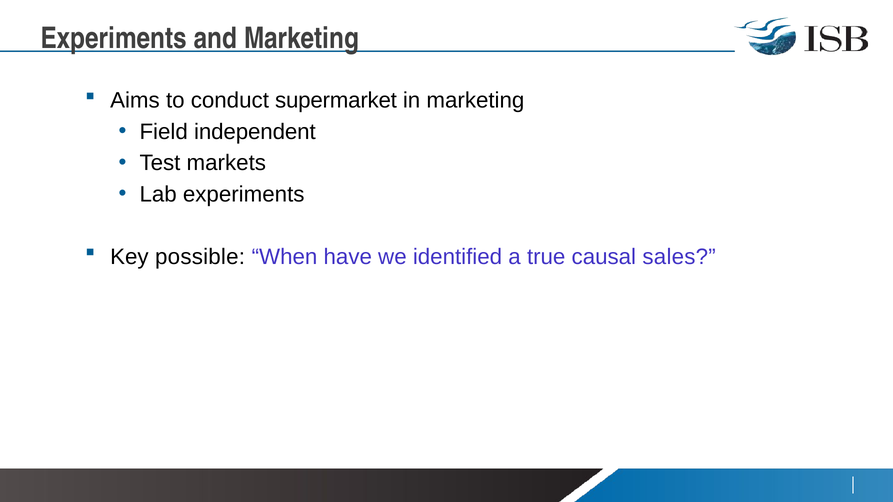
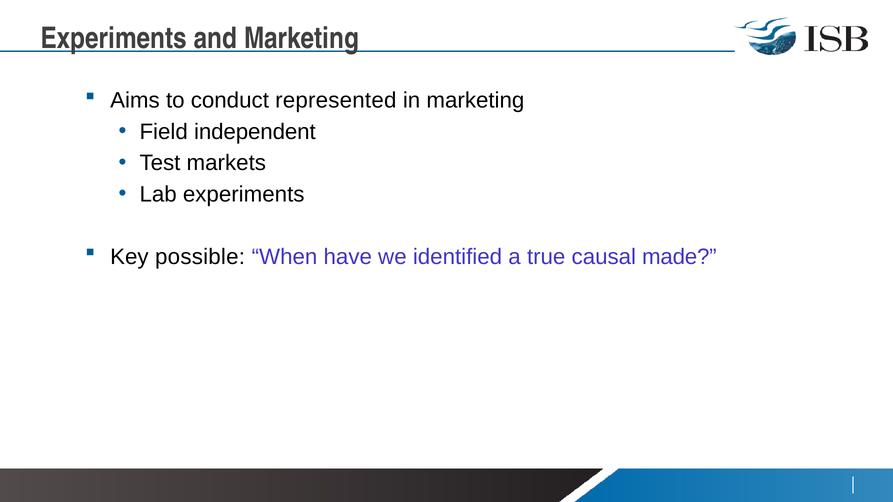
supermarket: supermarket -> represented
sales: sales -> made
